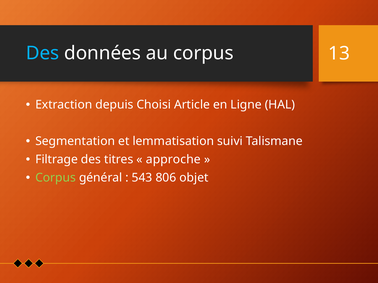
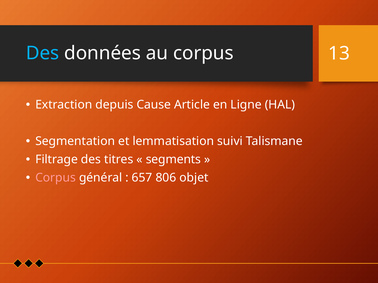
Choisi: Choisi -> Cause
approche: approche -> segments
Corpus at (56, 178) colour: light green -> pink
543: 543 -> 657
